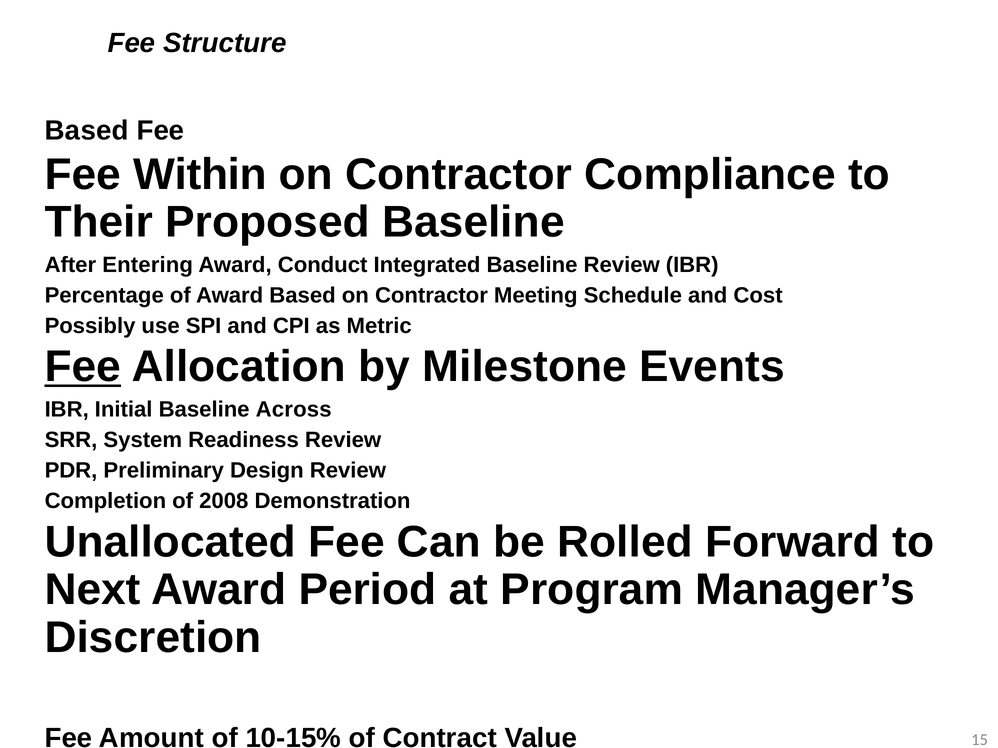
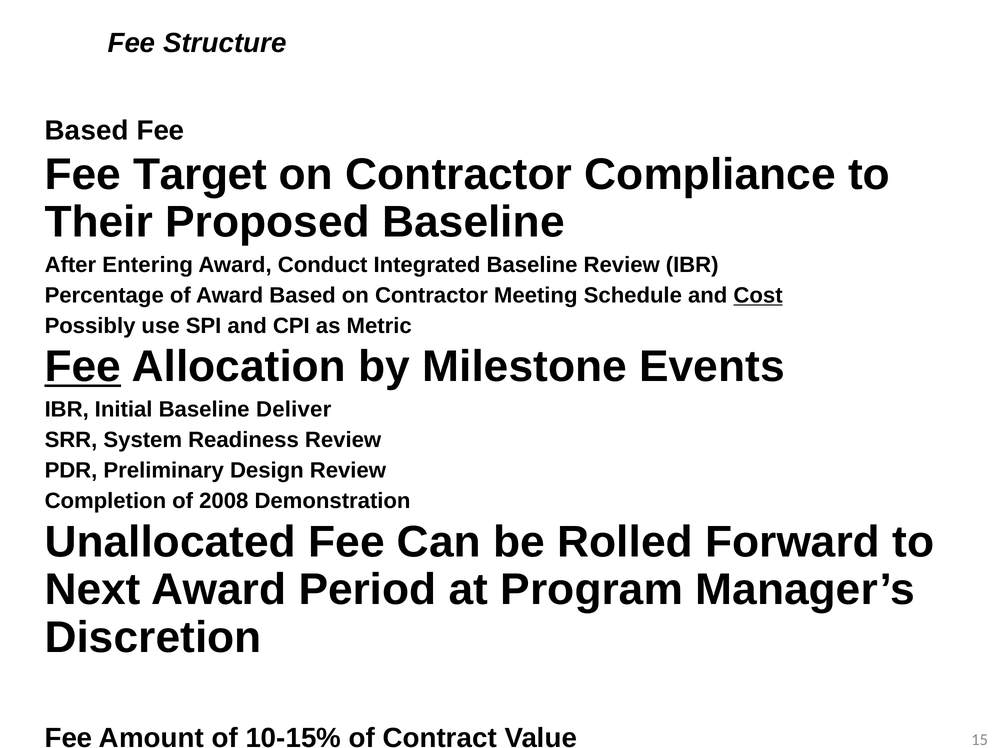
Within: Within -> Target
Cost underline: none -> present
Across: Across -> Deliver
